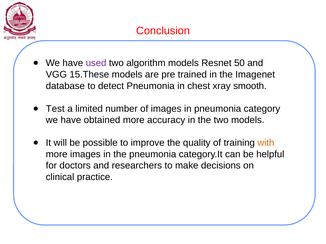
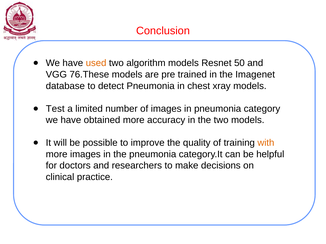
used colour: purple -> orange
15.These: 15.These -> 76.These
xray smooth: smooth -> models
